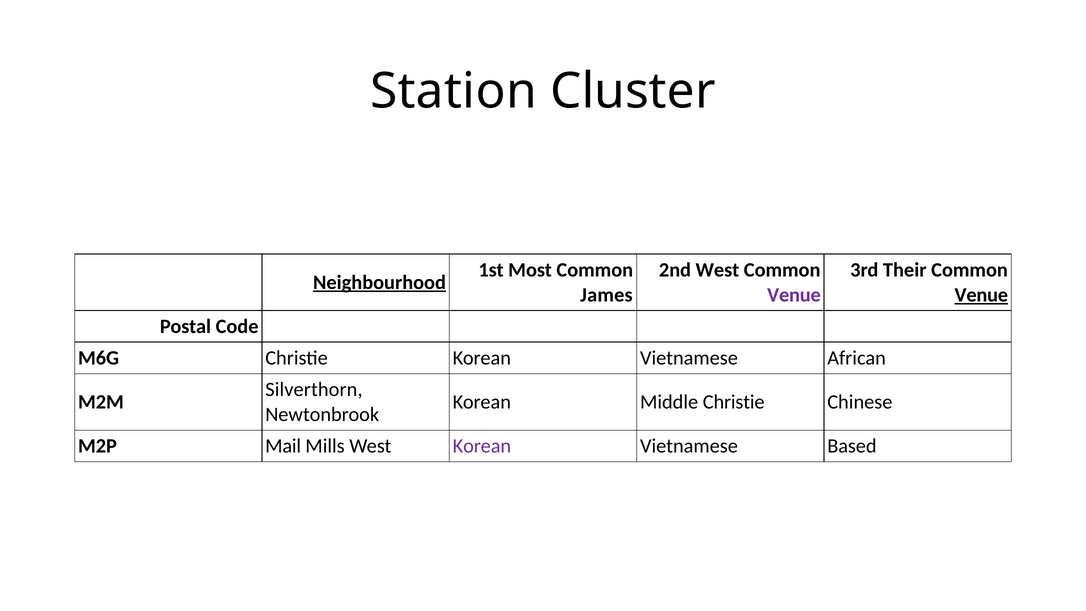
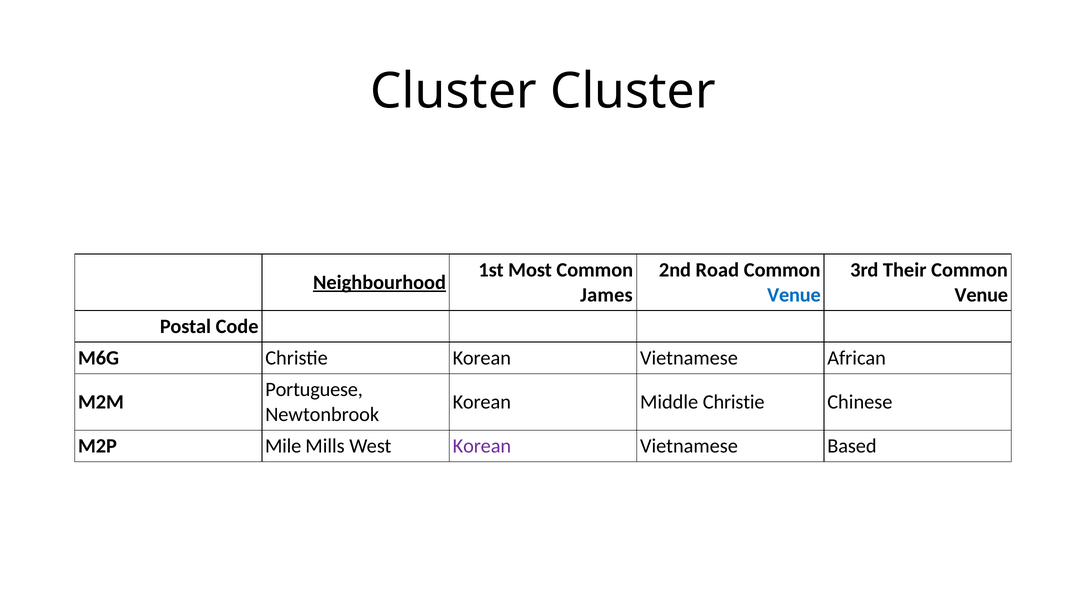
Station at (453, 91): Station -> Cluster
2nd West: West -> Road
Venue at (794, 295) colour: purple -> blue
Venue at (981, 295) underline: present -> none
Silverthorn: Silverthorn -> Portuguese
Mail: Mail -> Mile
